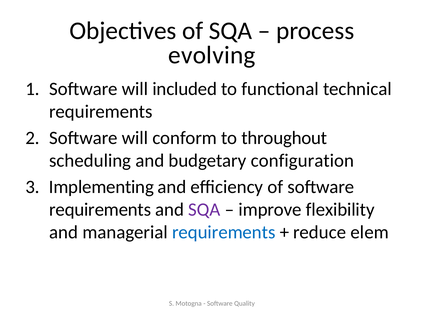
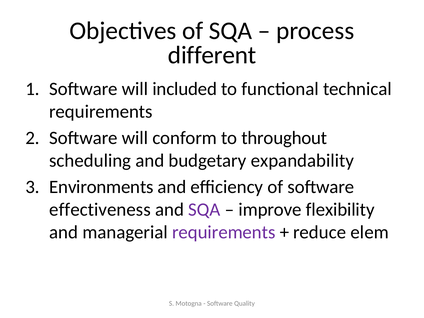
evolving: evolving -> different
configuration: configuration -> expandability
Implementing: Implementing -> Environments
requirements at (100, 210): requirements -> effectiveness
requirements at (224, 232) colour: blue -> purple
